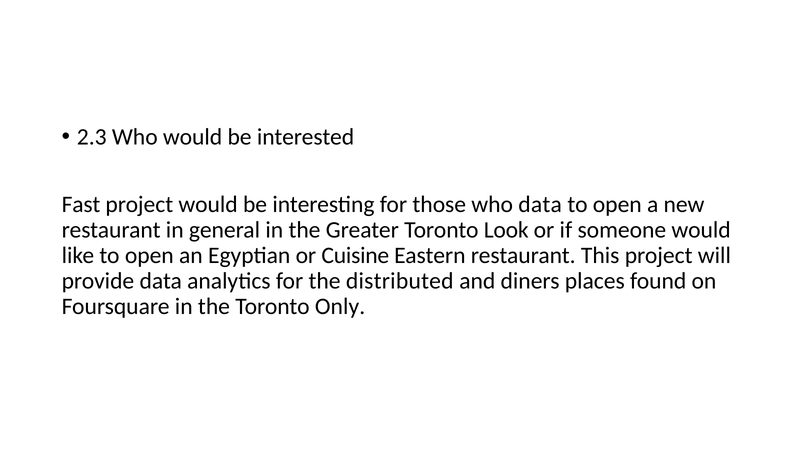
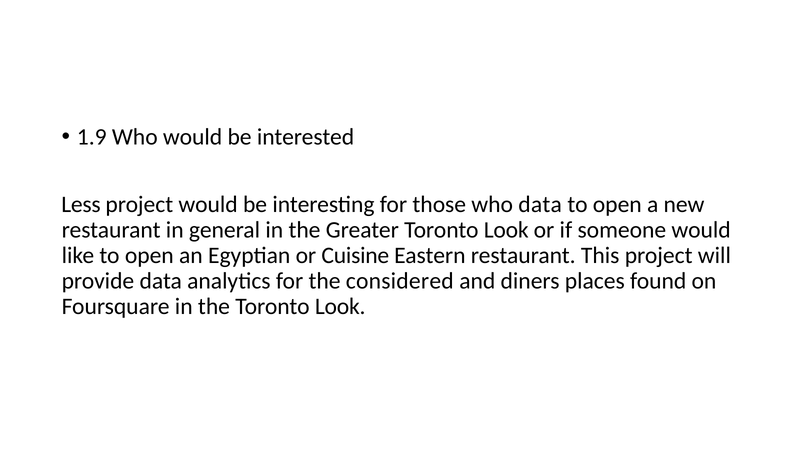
2.3: 2.3 -> 1.9
Fast: Fast -> Less
distributed: distributed -> considered
the Toronto Only: Only -> Look
